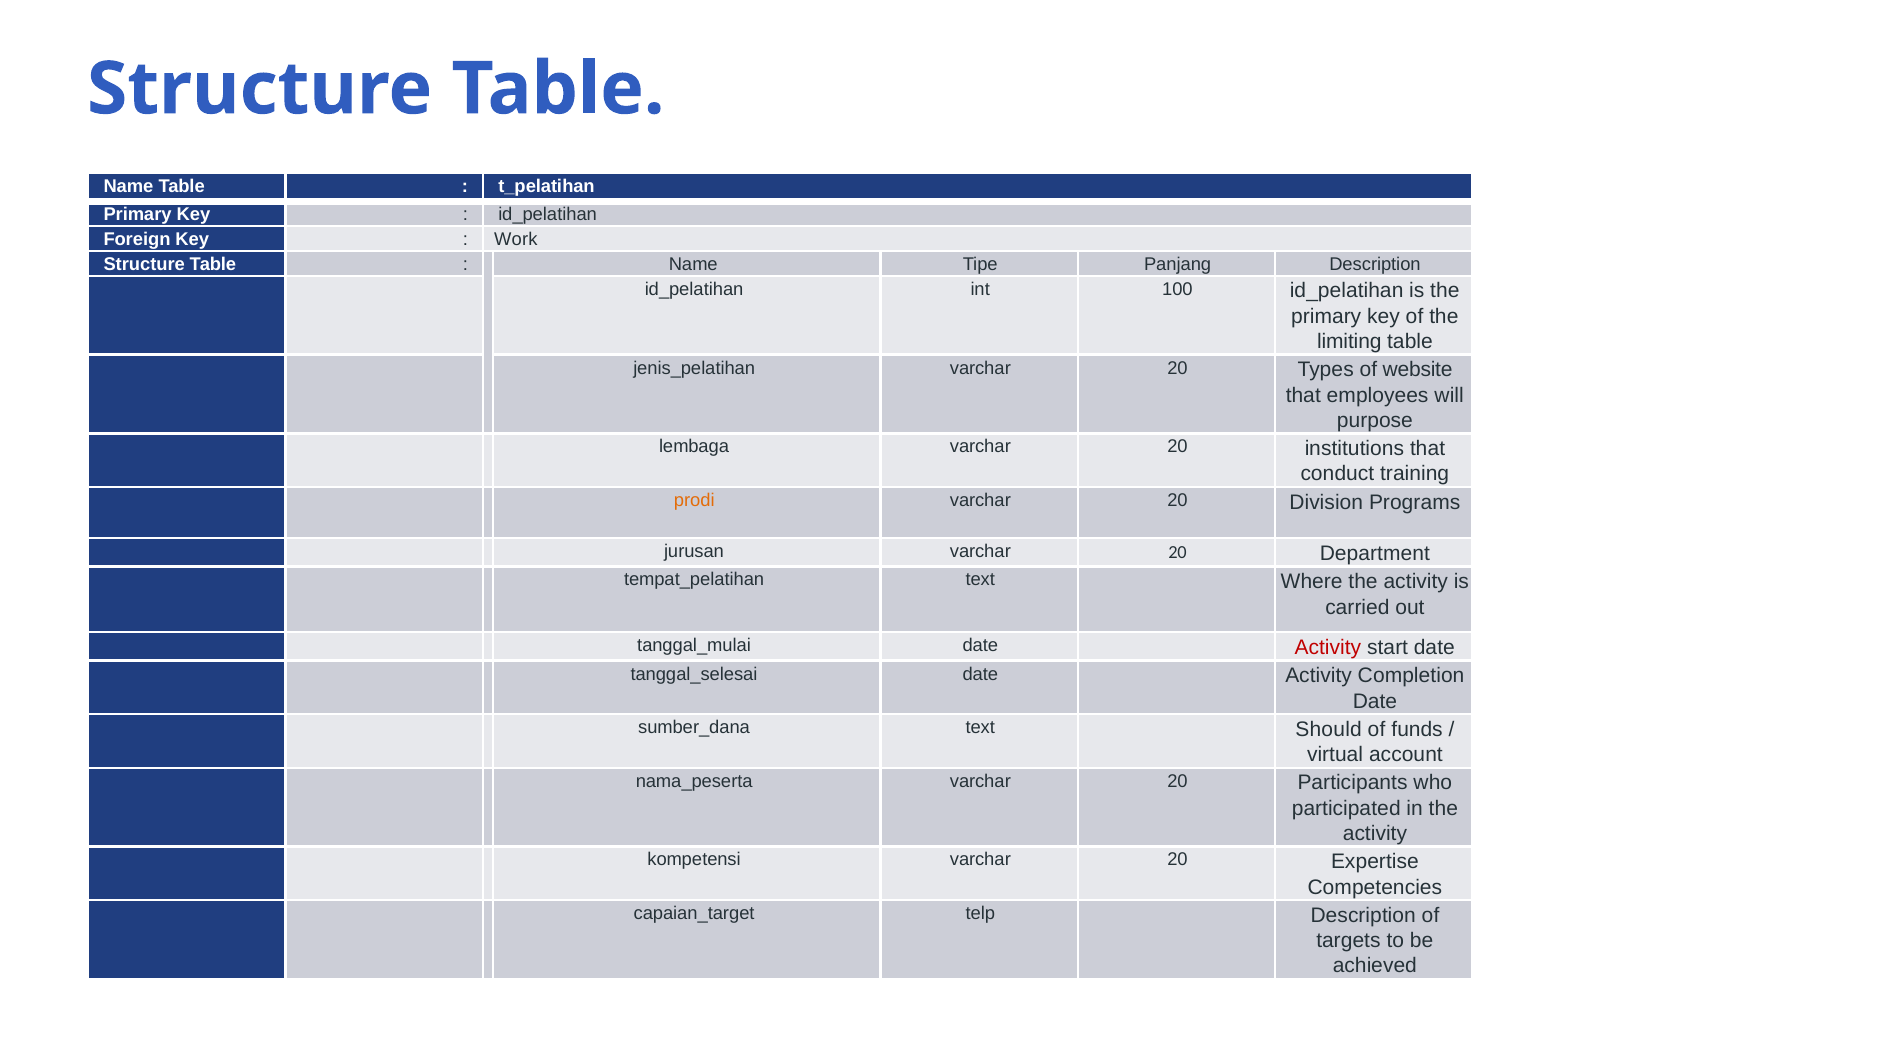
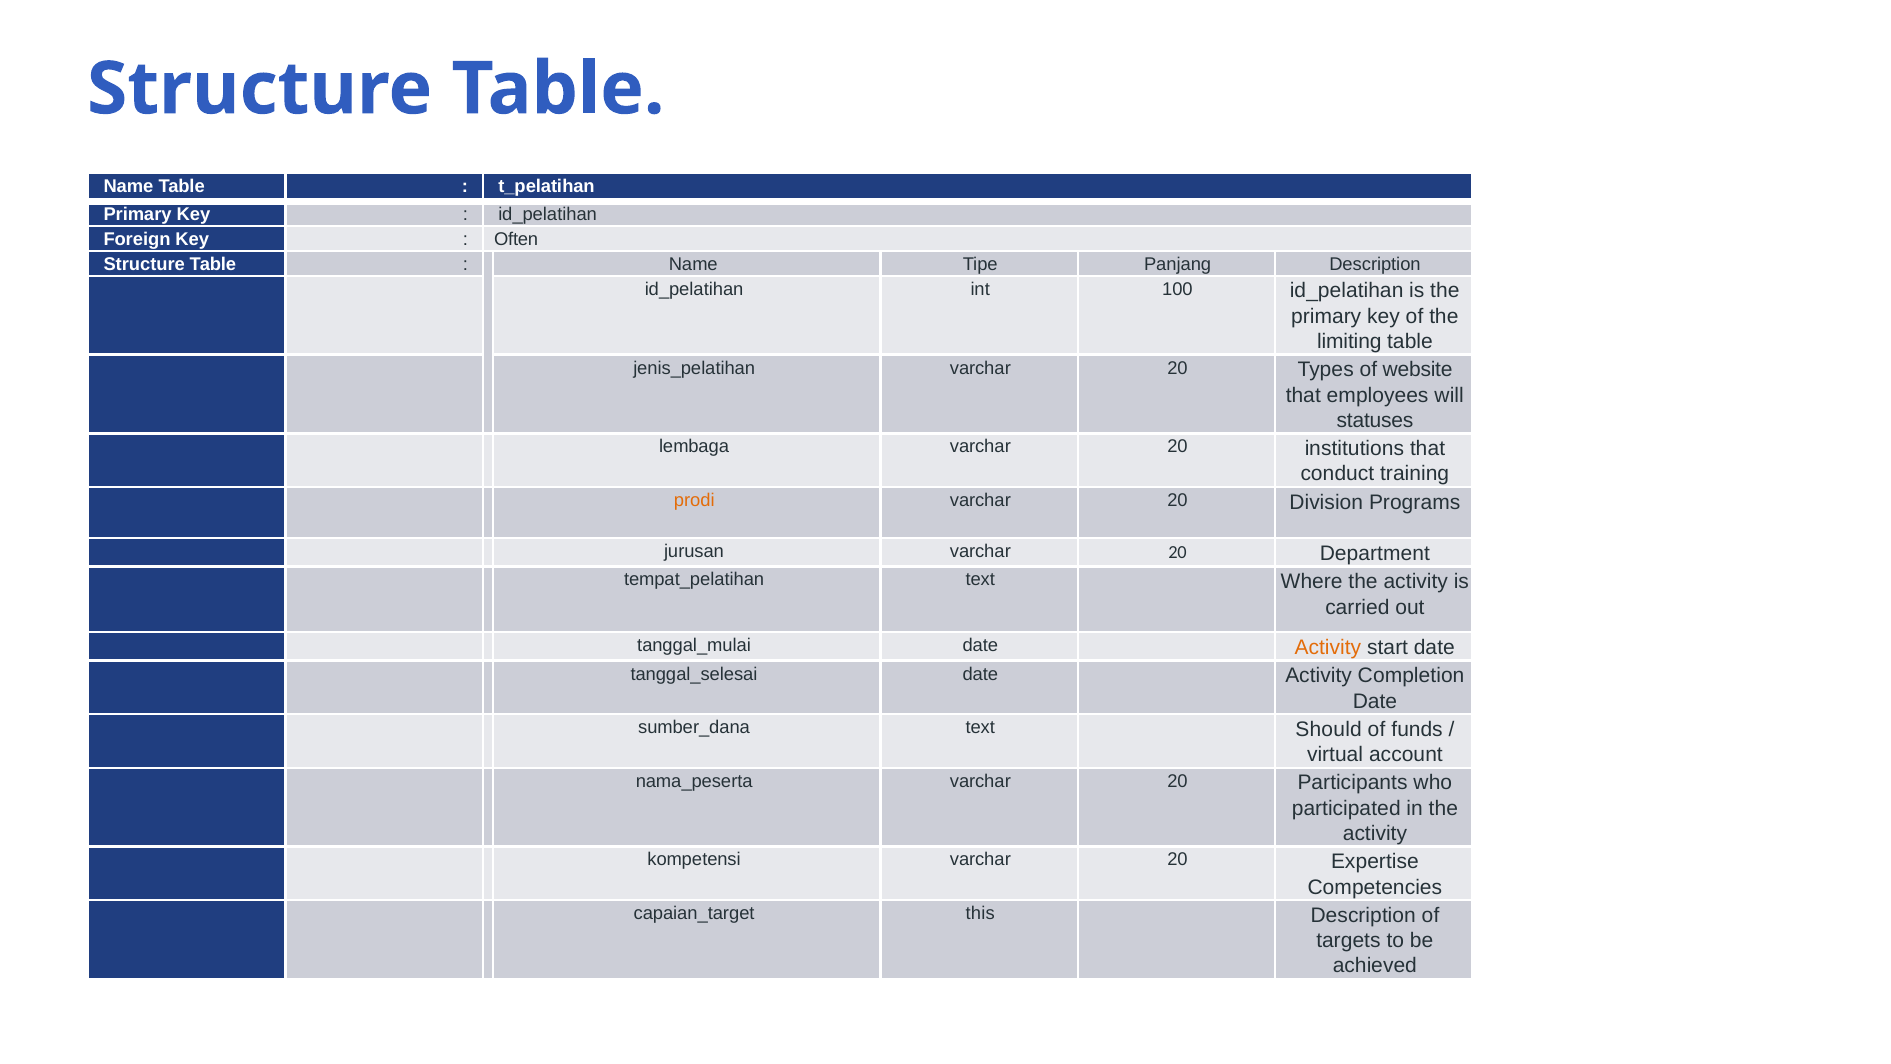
Work: Work -> Often
purpose: purpose -> statuses
Activity at (1328, 647) colour: red -> orange
telp: telp -> this
